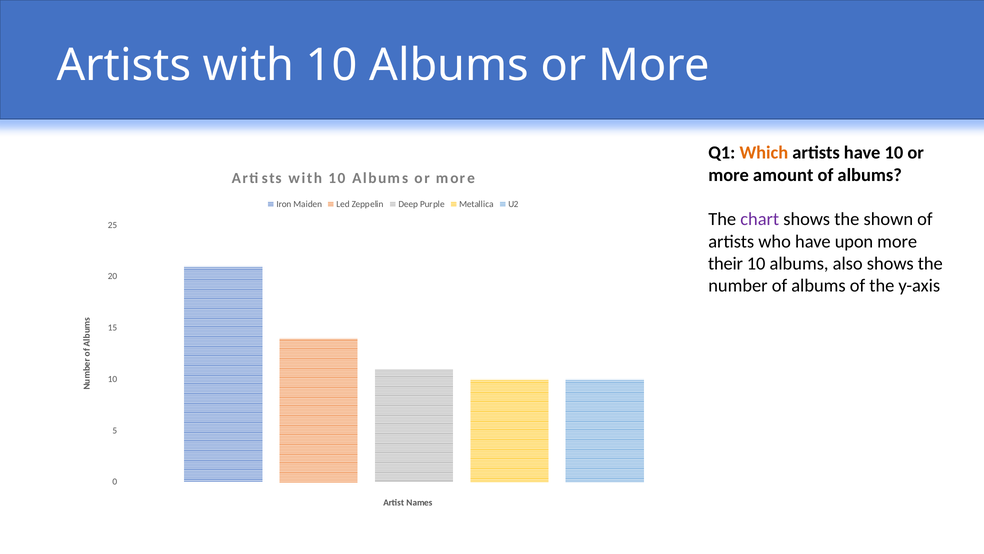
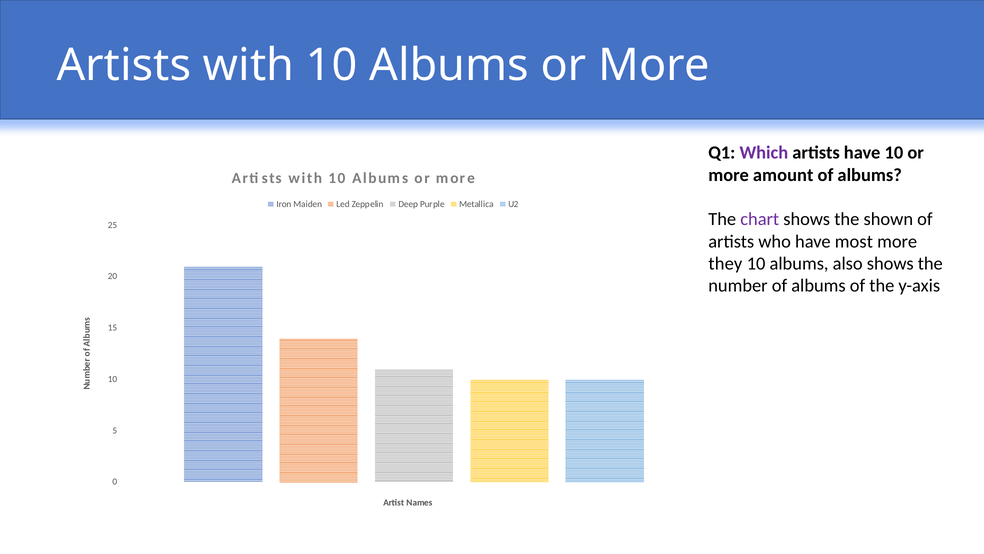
Which colour: orange -> purple
upon: upon -> most
their: their -> they
